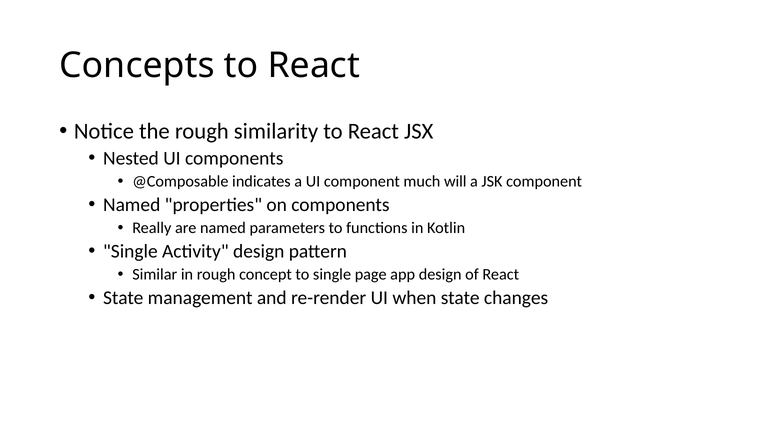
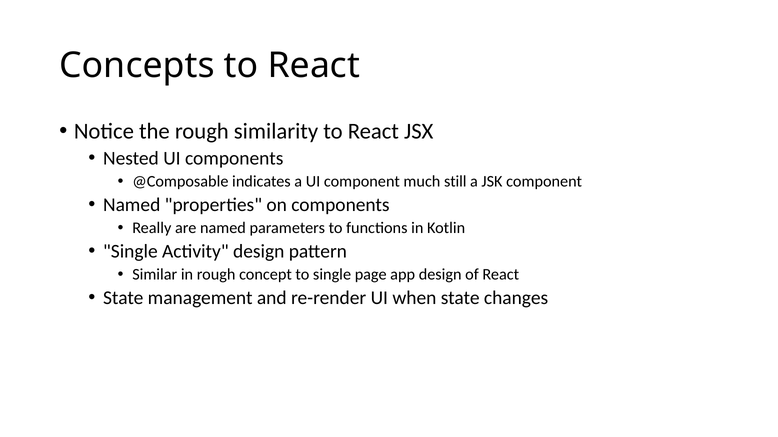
will: will -> still
